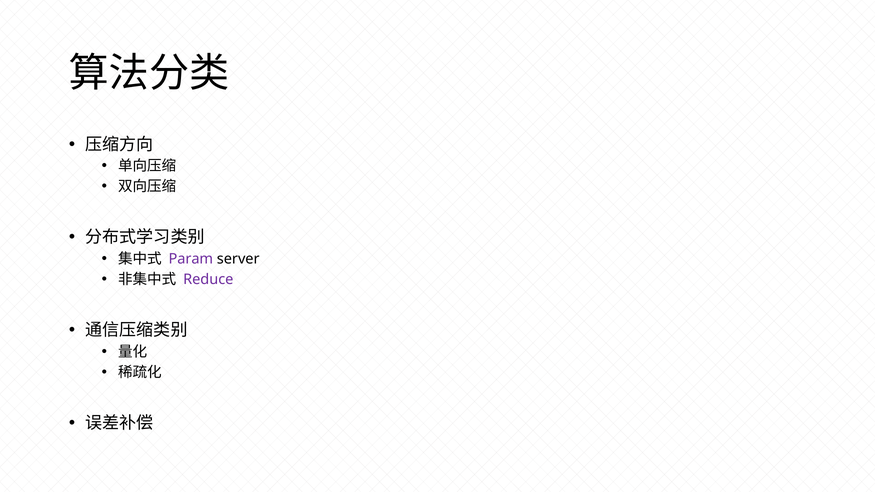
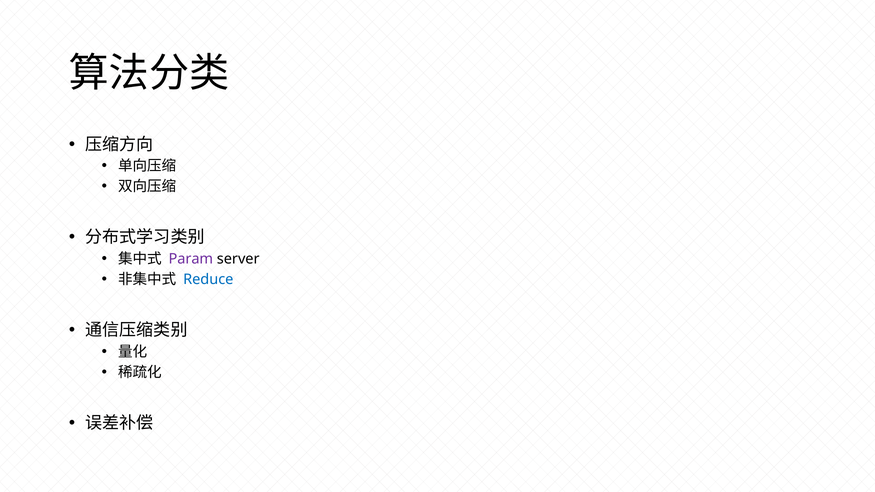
Reduce colour: purple -> blue
